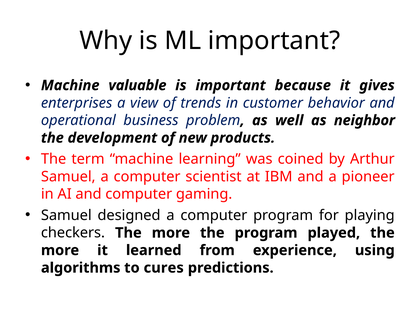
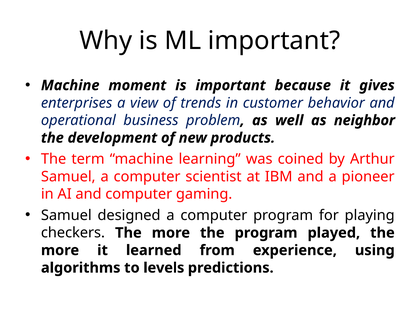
valuable: valuable -> moment
cures: cures -> levels
